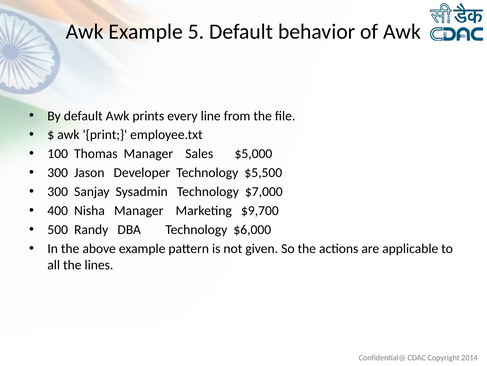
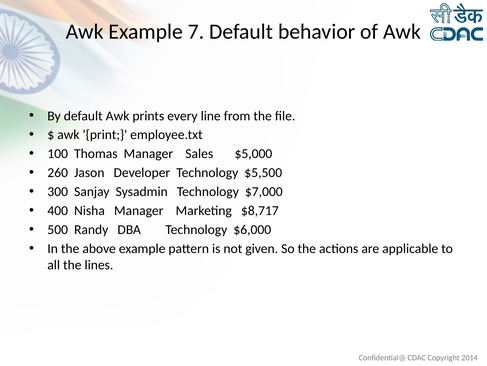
5: 5 -> 7
300 at (58, 172): 300 -> 260
$9,700: $9,700 -> $8,717
